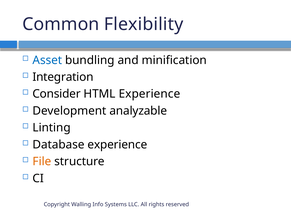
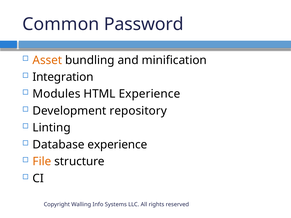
Flexibility: Flexibility -> Password
Asset colour: blue -> orange
Consider: Consider -> Modules
analyzable: analyzable -> repository
